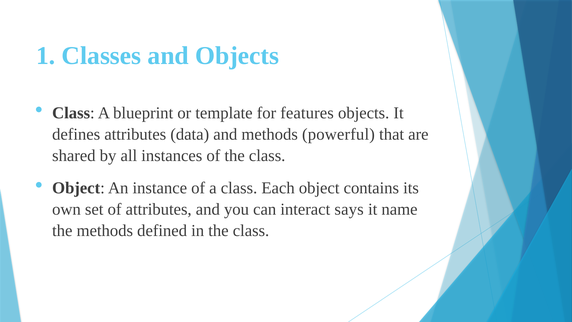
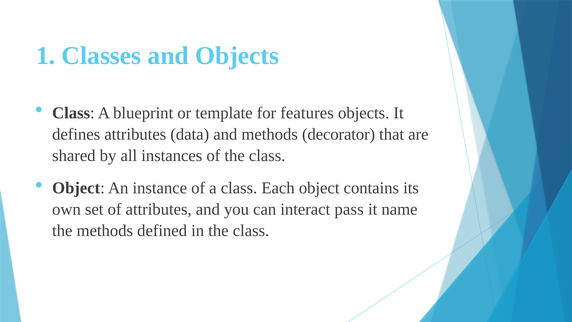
powerful: powerful -> decorator
says: says -> pass
